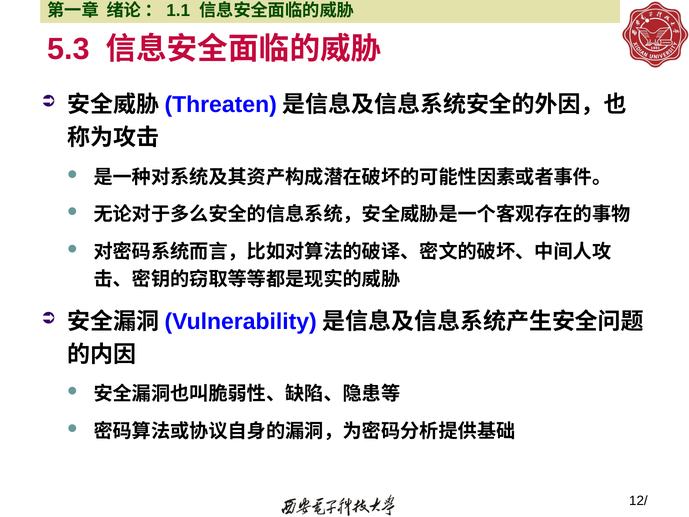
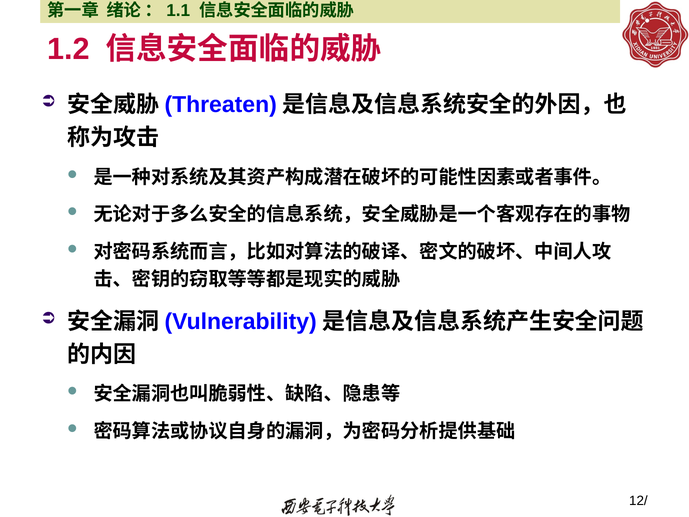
5.3: 5.3 -> 1.2
